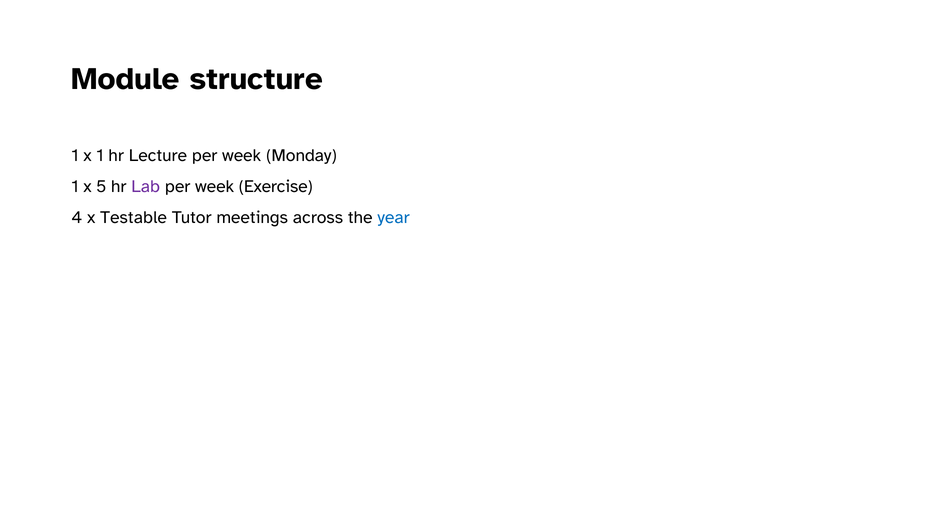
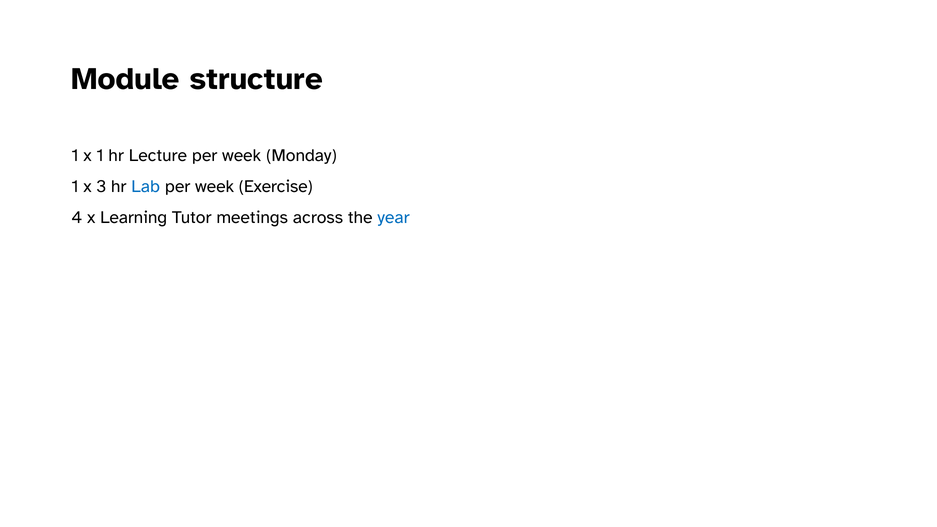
5: 5 -> 3
Lab colour: purple -> blue
Testable: Testable -> Learning
